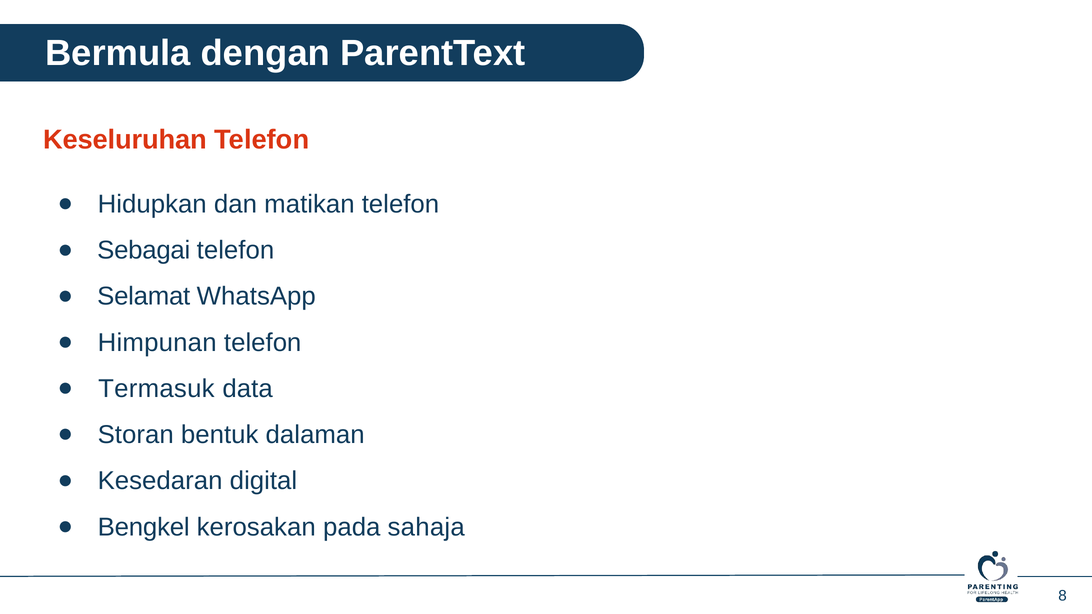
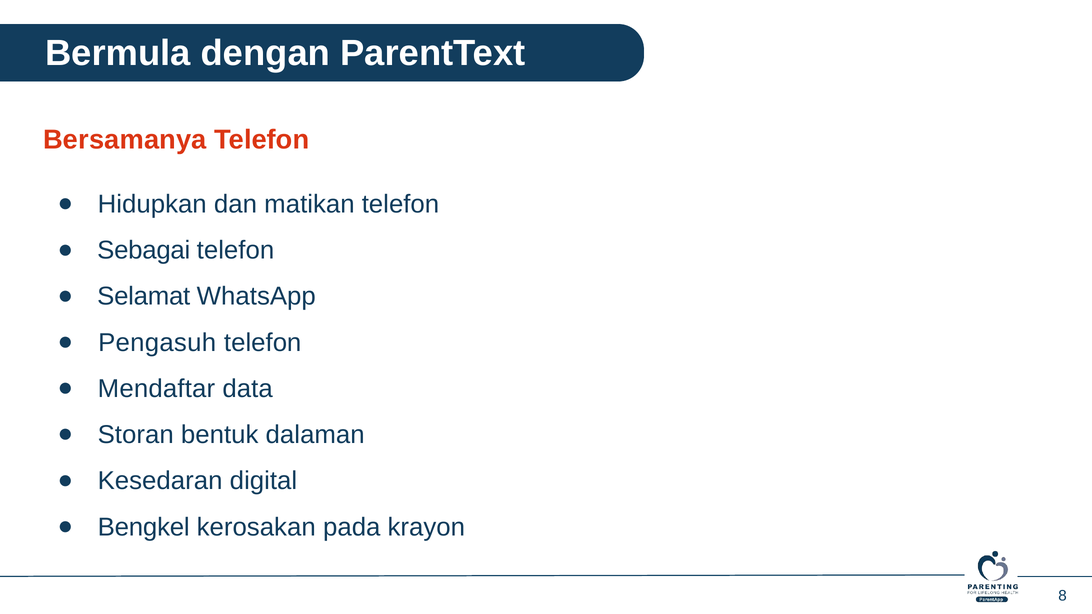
Keseluruhan: Keseluruhan -> Bersamanya
Himpunan: Himpunan -> Pengasuh
Termasuk: Termasuk -> Mendaftar
sahaja: sahaja -> krayon
